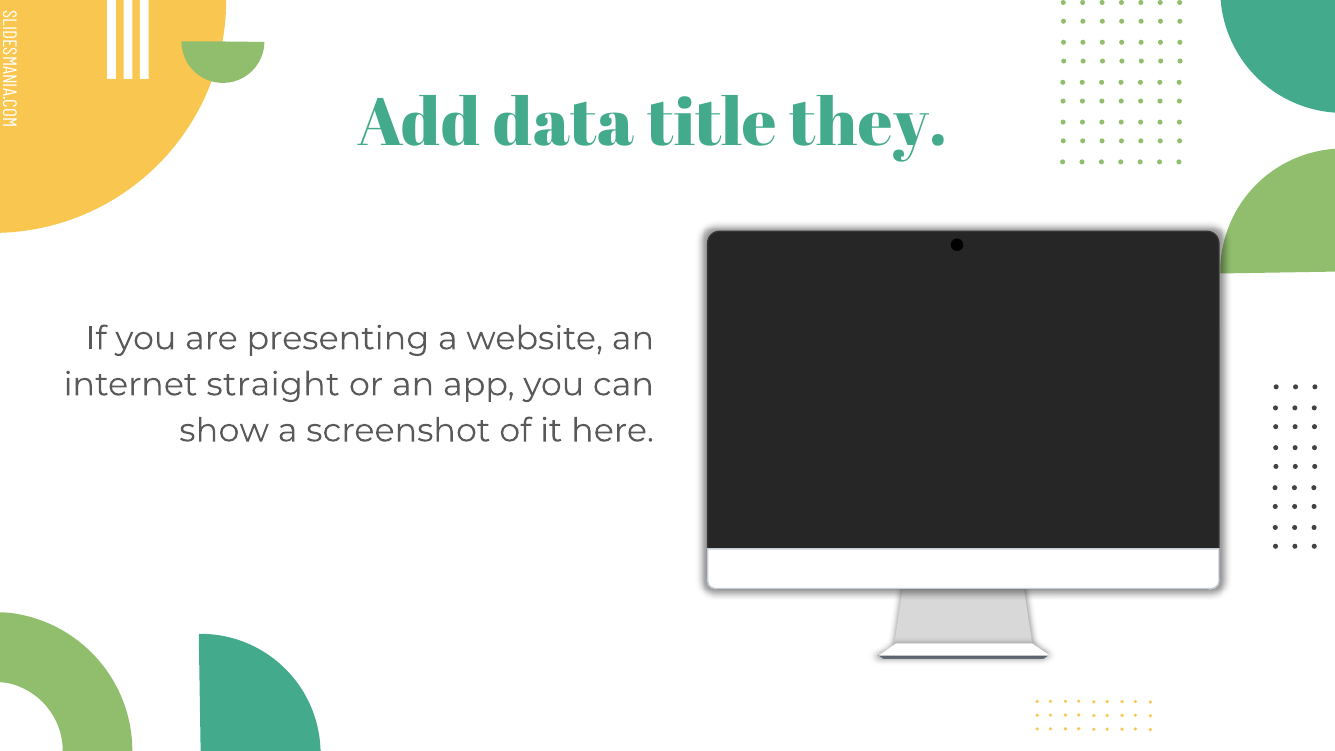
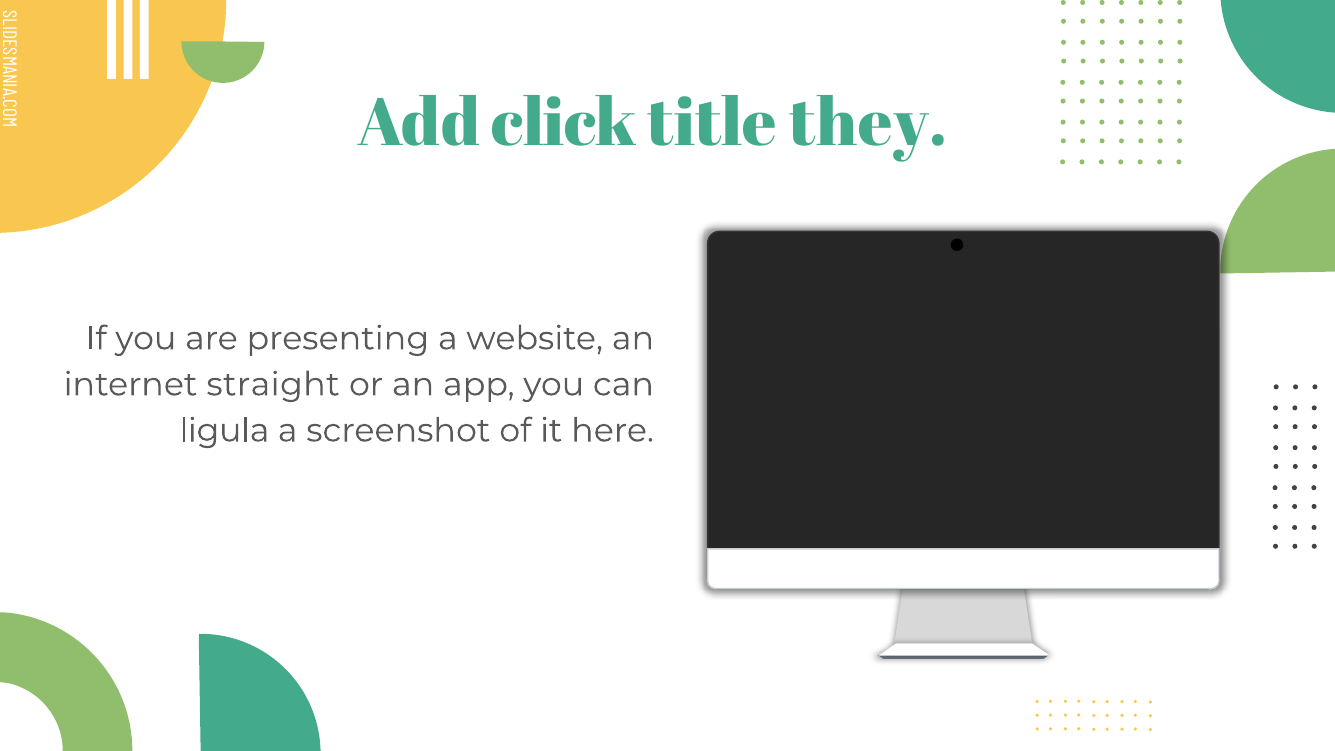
data: data -> click
show: show -> ligula
